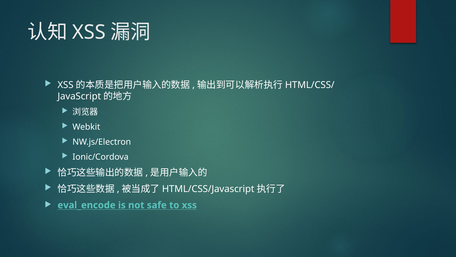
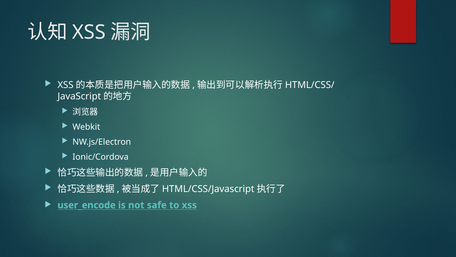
eval_encode: eval_encode -> user_encode
